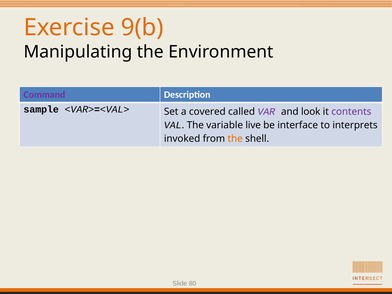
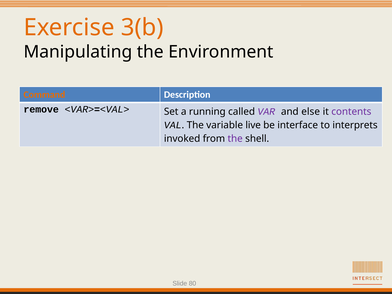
9(b: 9(b -> 3(b
Command colour: purple -> orange
sample: sample -> remove
covered: covered -> running
look: look -> else
the at (235, 139) colour: orange -> purple
